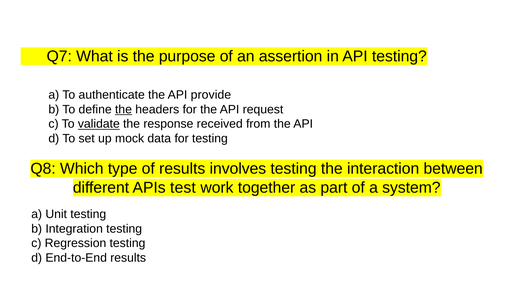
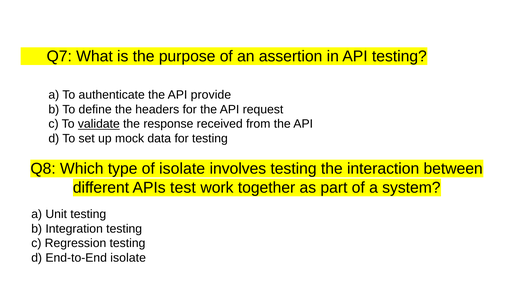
the at (123, 109) underline: present -> none
of results: results -> isolate
End-to-End results: results -> isolate
